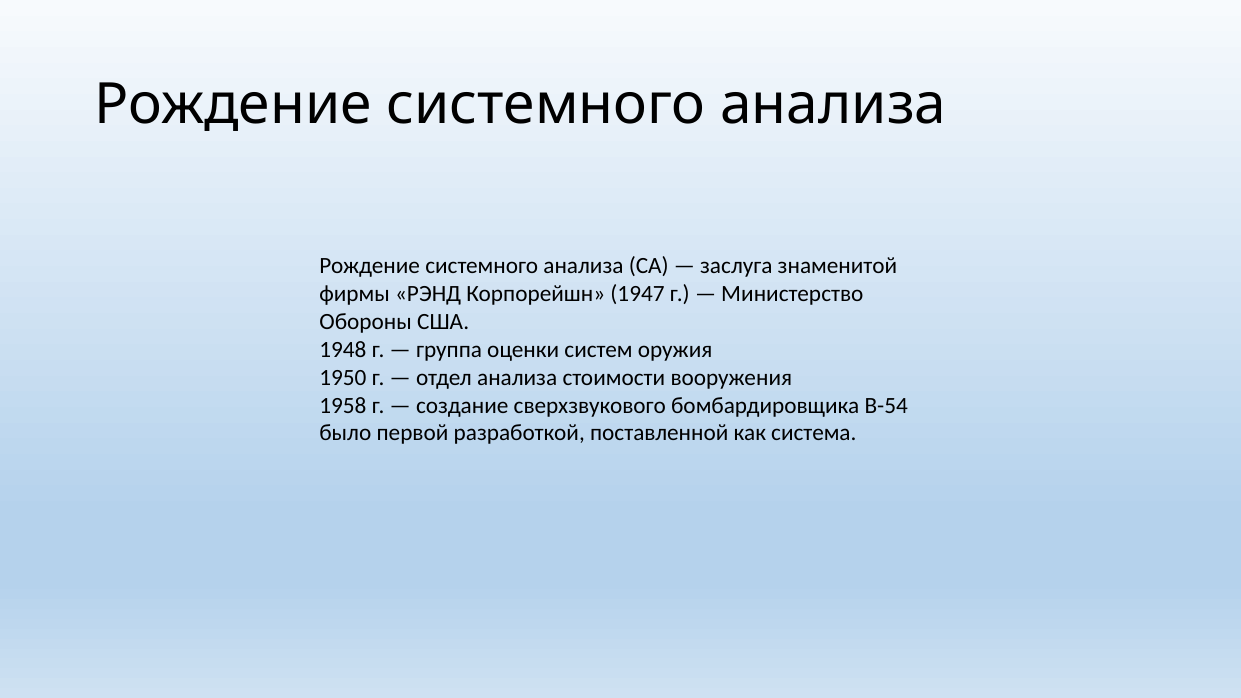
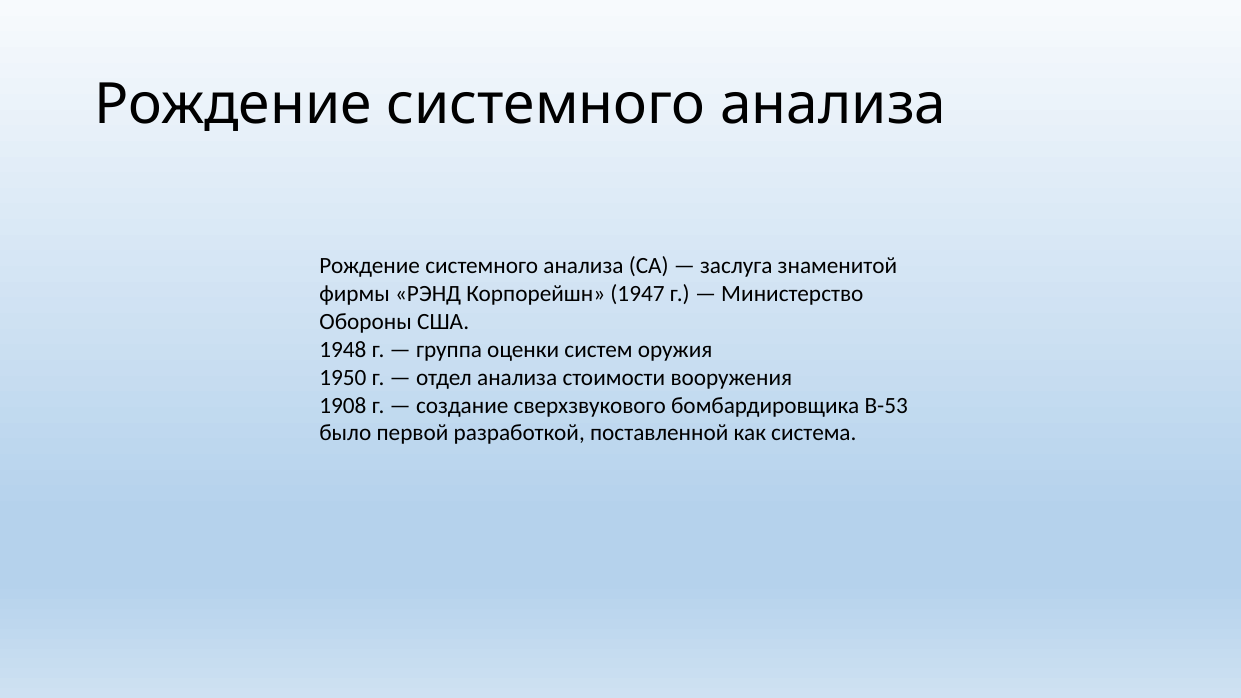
1958: 1958 -> 1908
В-54: В-54 -> В-53
